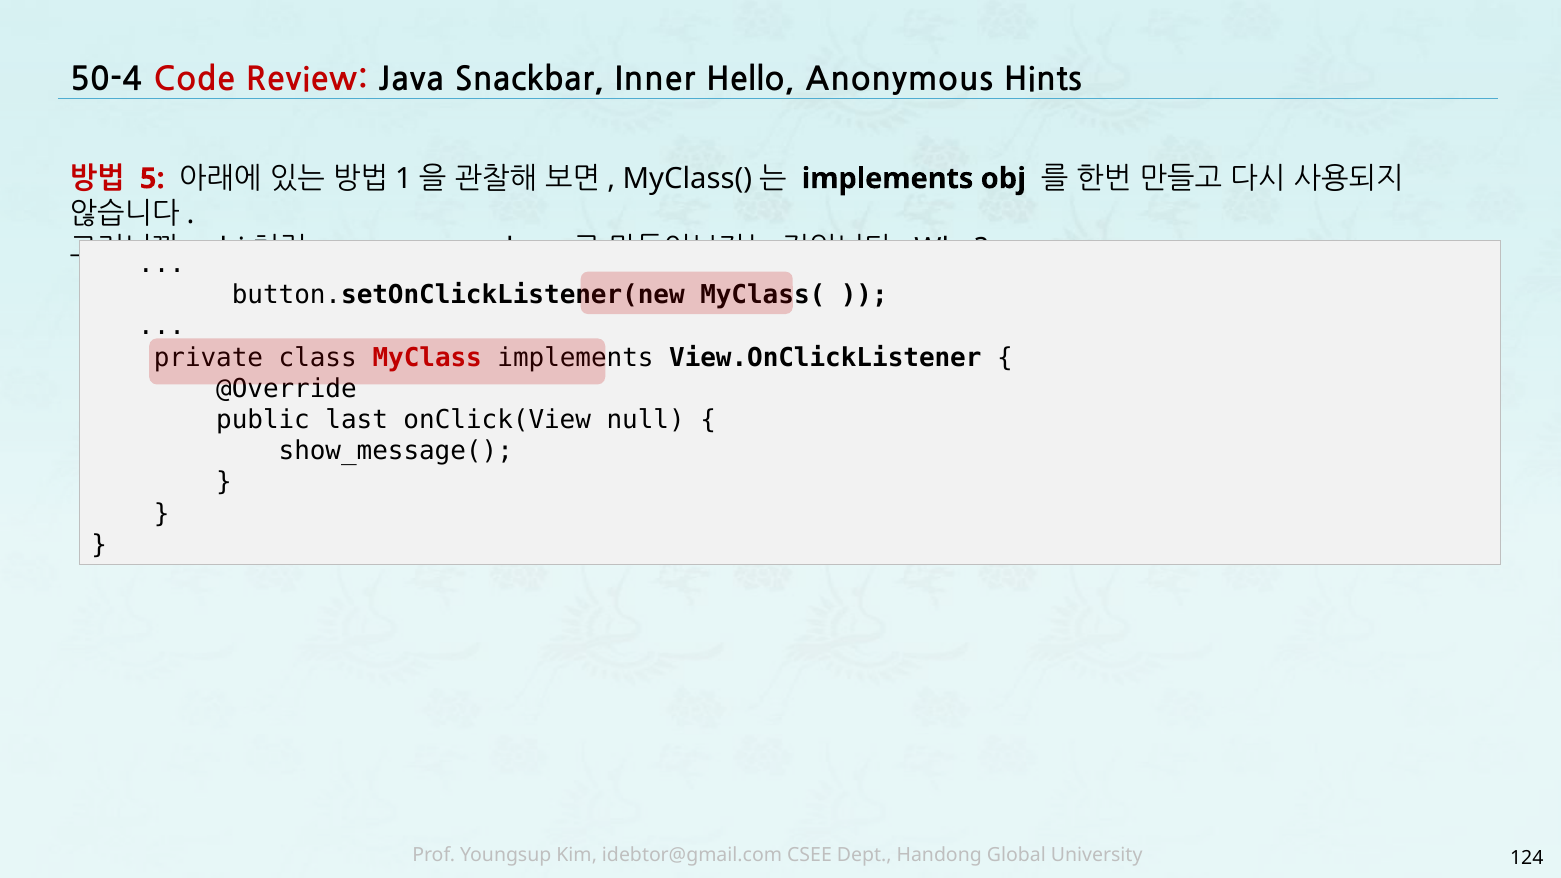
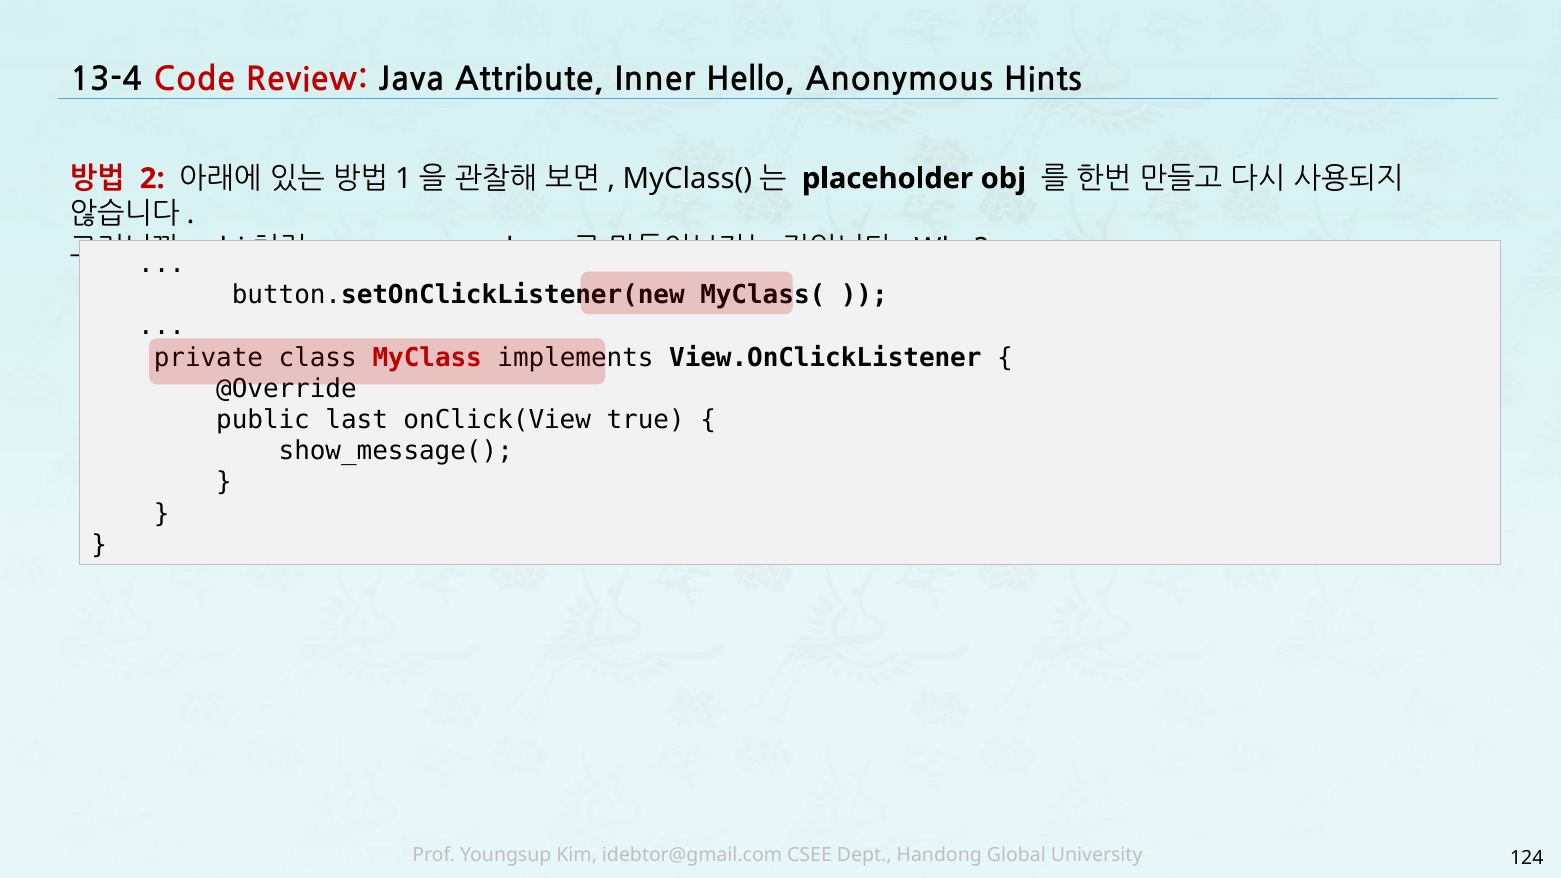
50-4: 50-4 -> 13-4
Snackbar: Snackbar -> Attribute
5: 5 -> 2
implements at (888, 179): implements -> placeholder
null: null -> true
